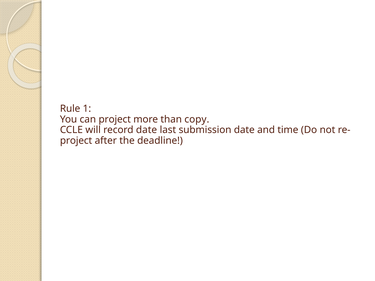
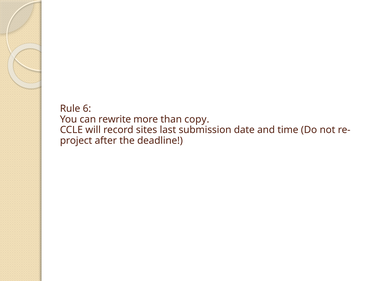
1: 1 -> 6
can project: project -> rewrite
record date: date -> sites
